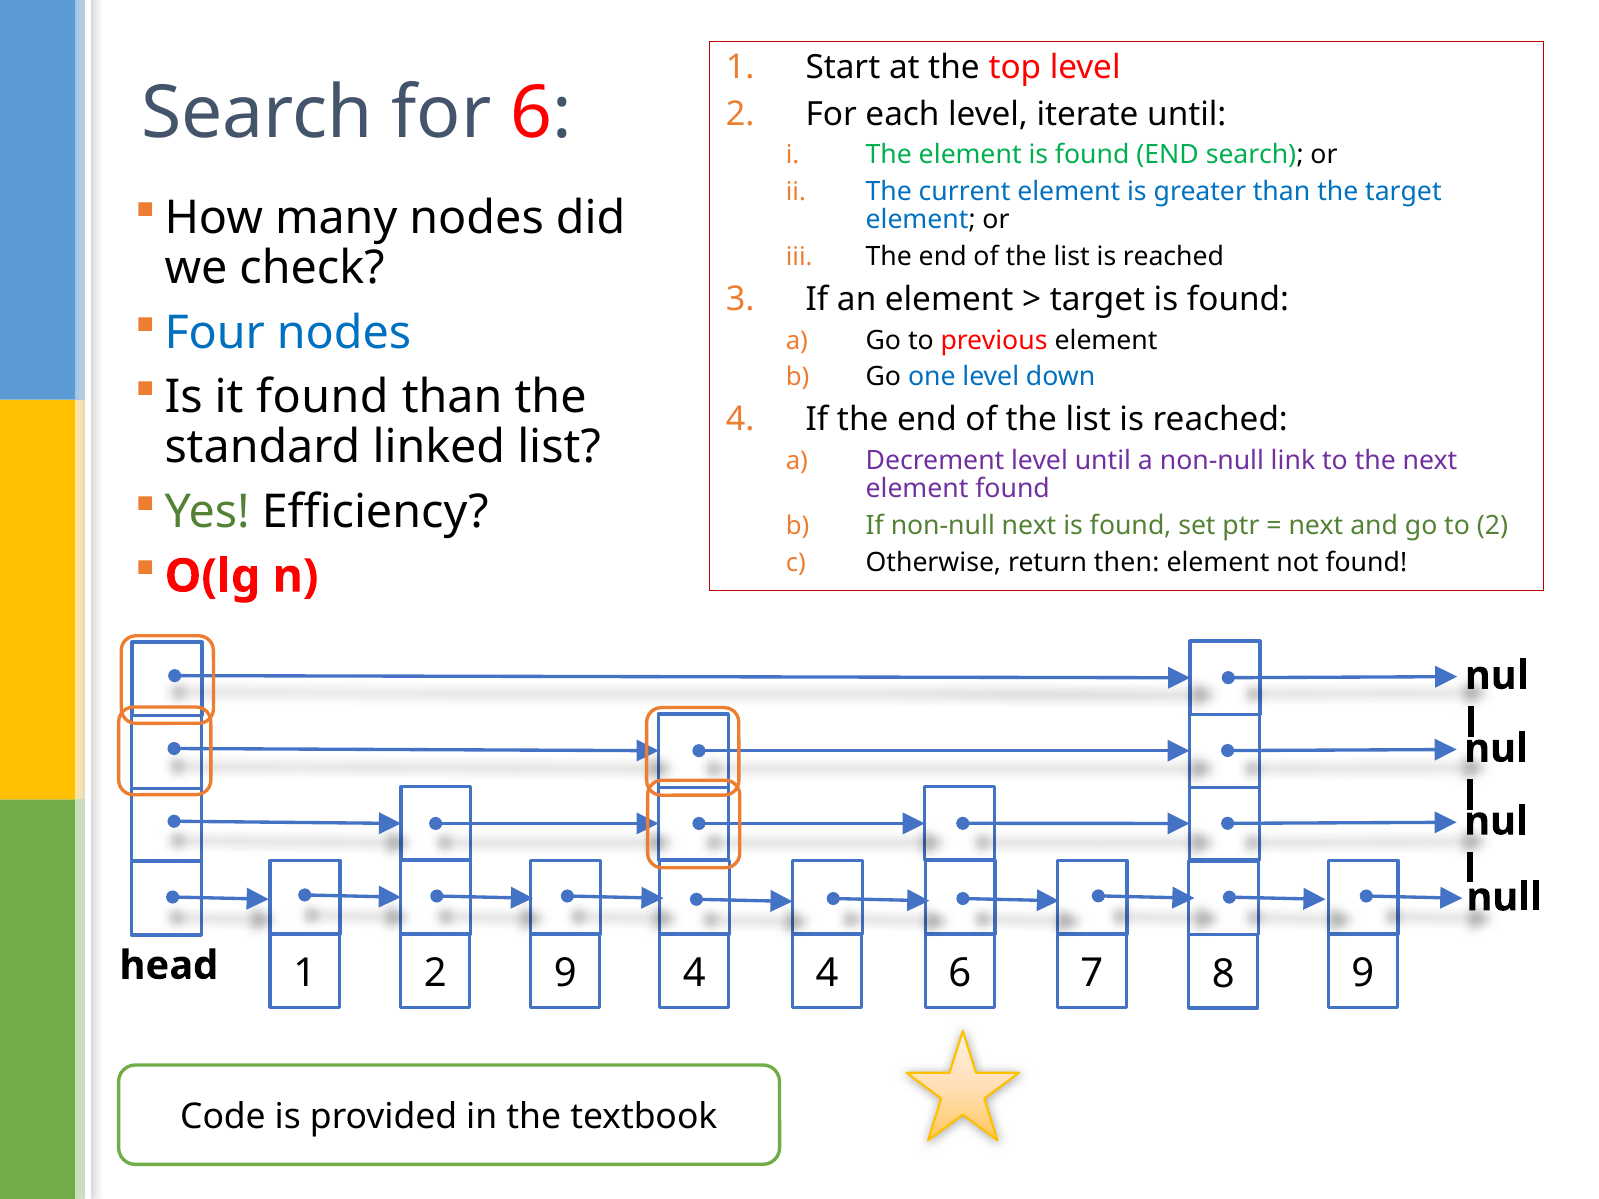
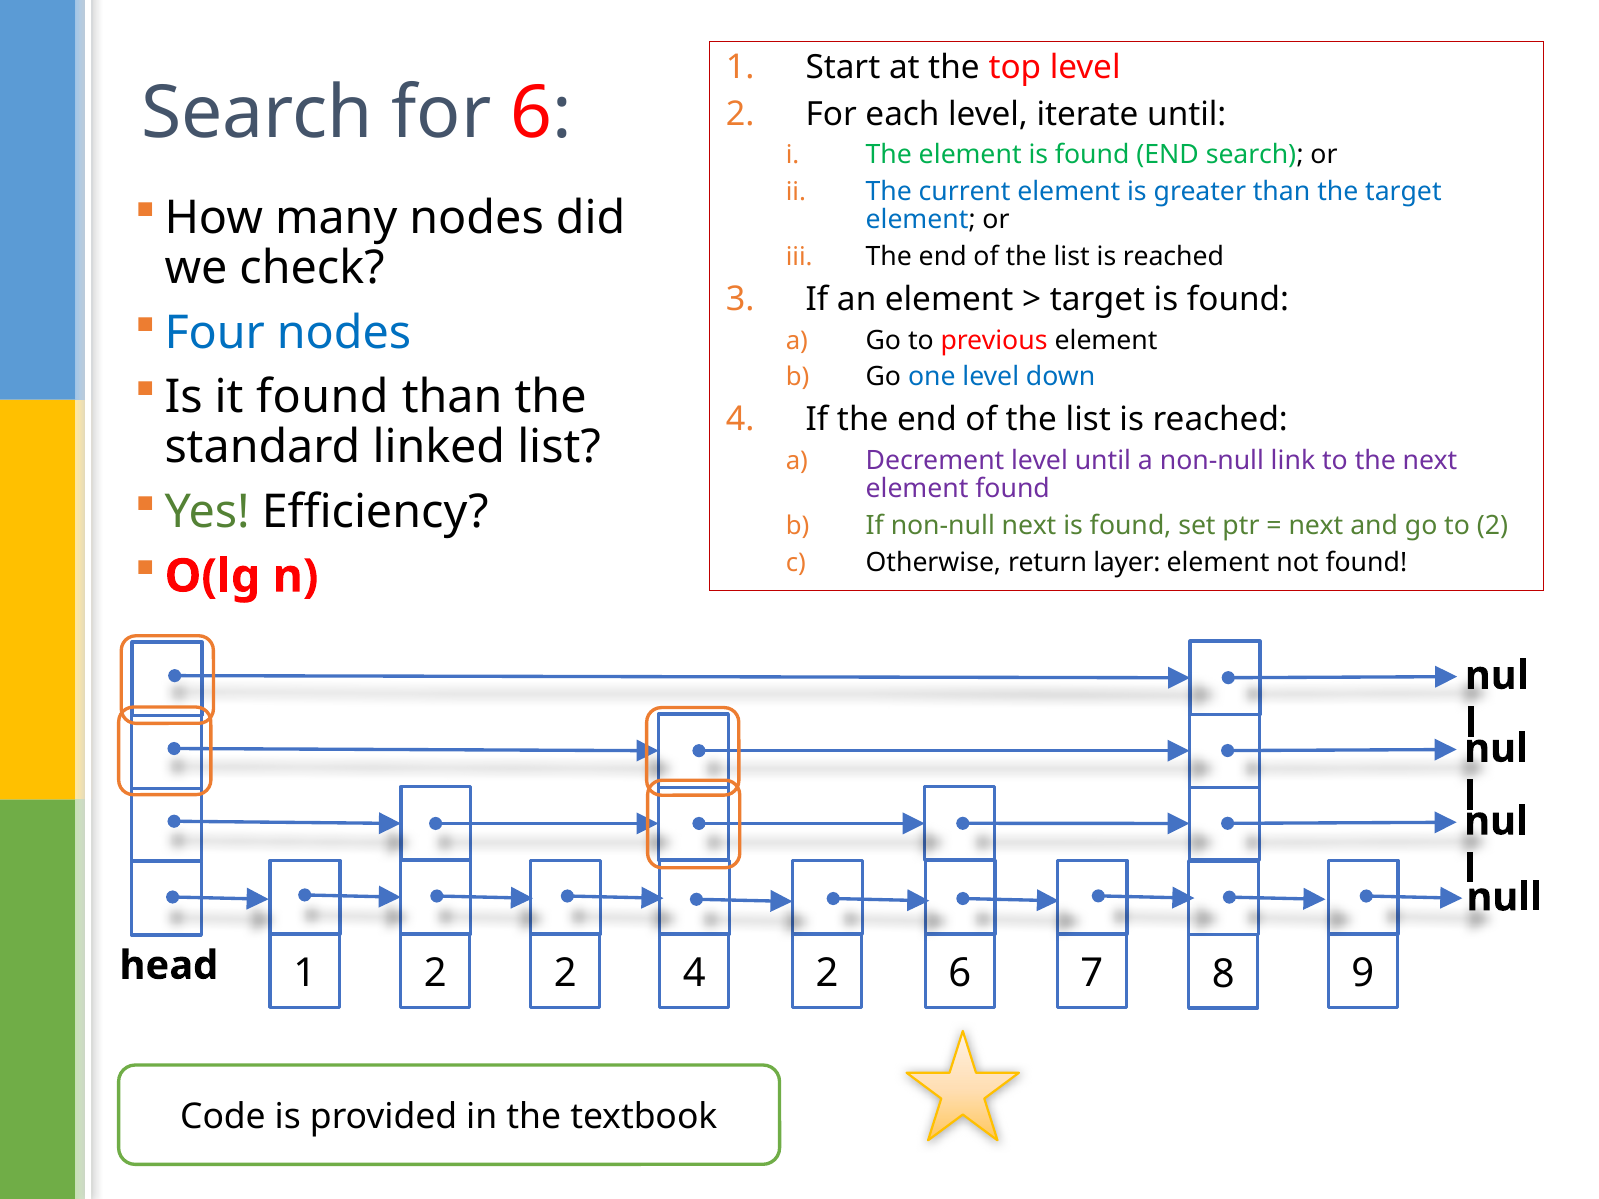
then: then -> layer
2 9: 9 -> 2
4 4: 4 -> 2
